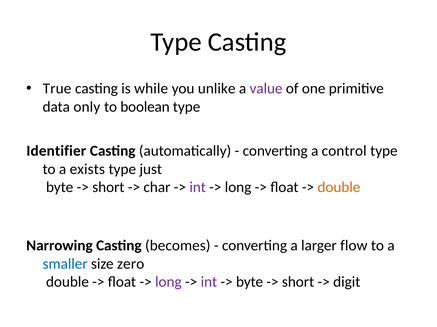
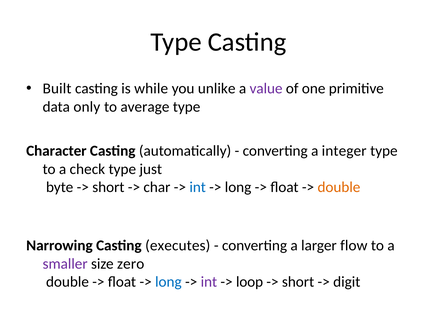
True: True -> Built
boolean: boolean -> average
Identifier: Identifier -> Character
control: control -> integer
exists: exists -> check
int at (198, 188) colour: purple -> blue
becomes: becomes -> executes
smaller colour: blue -> purple
long at (168, 283) colour: purple -> blue
byte at (250, 283): byte -> loop
